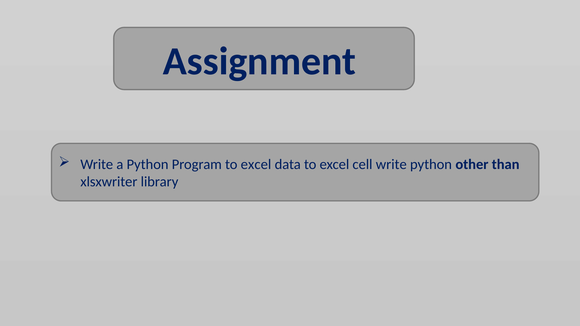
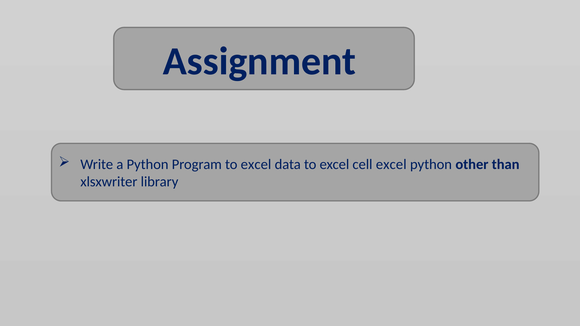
cell write: write -> excel
